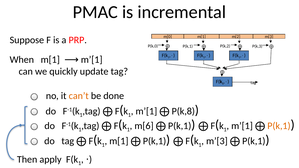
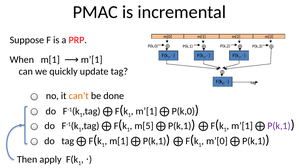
m’[1 P(k,8: P(k,8 -> P(k,0
m[6: m[6 -> m[5
P(k,1 at (279, 126) colour: orange -> purple
m’[3: m’[3 -> m’[0
